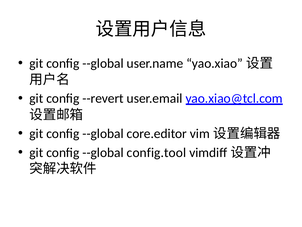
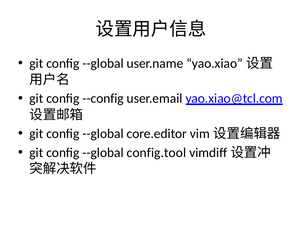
--revert: --revert -> --config
